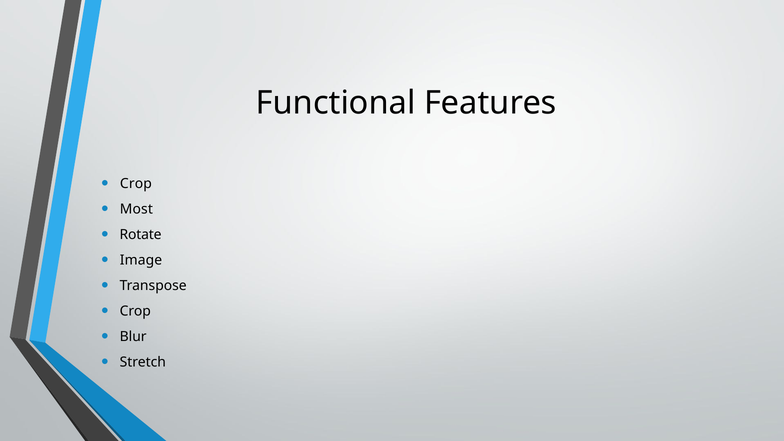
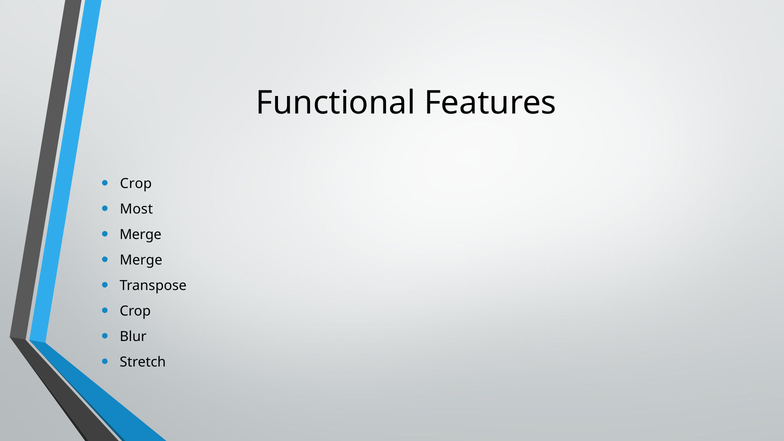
Rotate at (141, 235): Rotate -> Merge
Image at (141, 260): Image -> Merge
